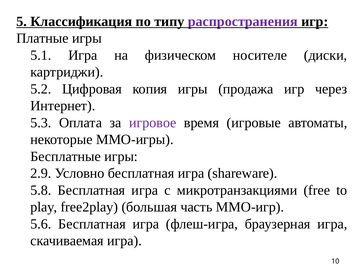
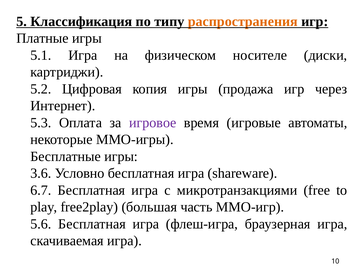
распространения colour: purple -> orange
2.9: 2.9 -> 3.6
5.8: 5.8 -> 6.7
